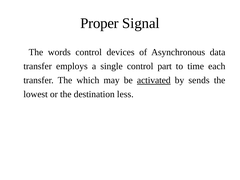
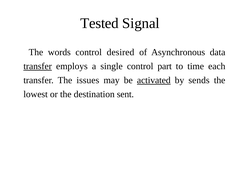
Proper: Proper -> Tested
devices: devices -> desired
transfer at (38, 66) underline: none -> present
which: which -> issues
less: less -> sent
